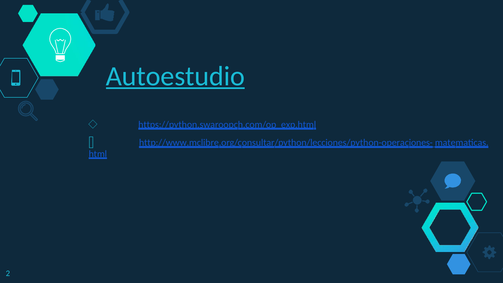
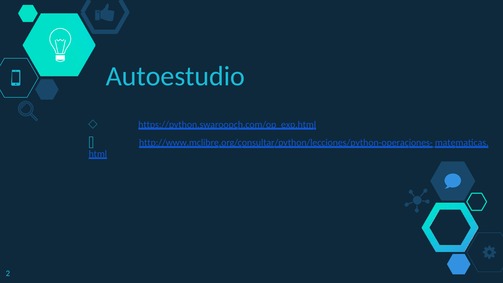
Autoestudio underline: present -> none
